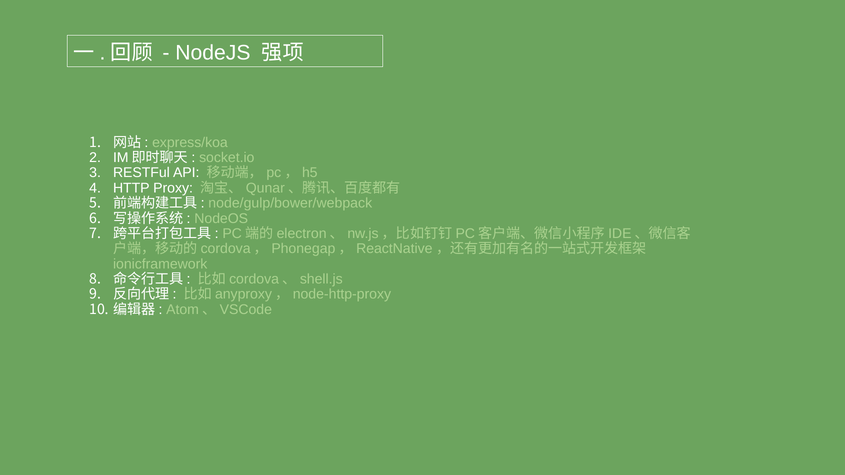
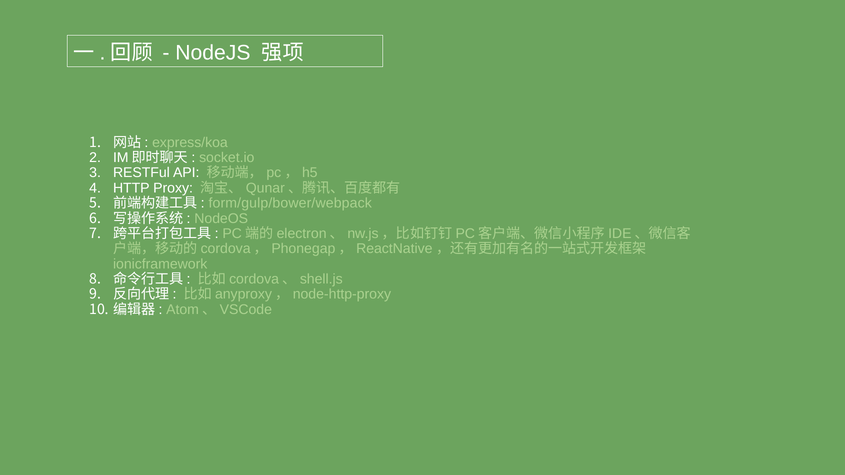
node/gulp/bower/webpack: node/gulp/bower/webpack -> form/gulp/bower/webpack
